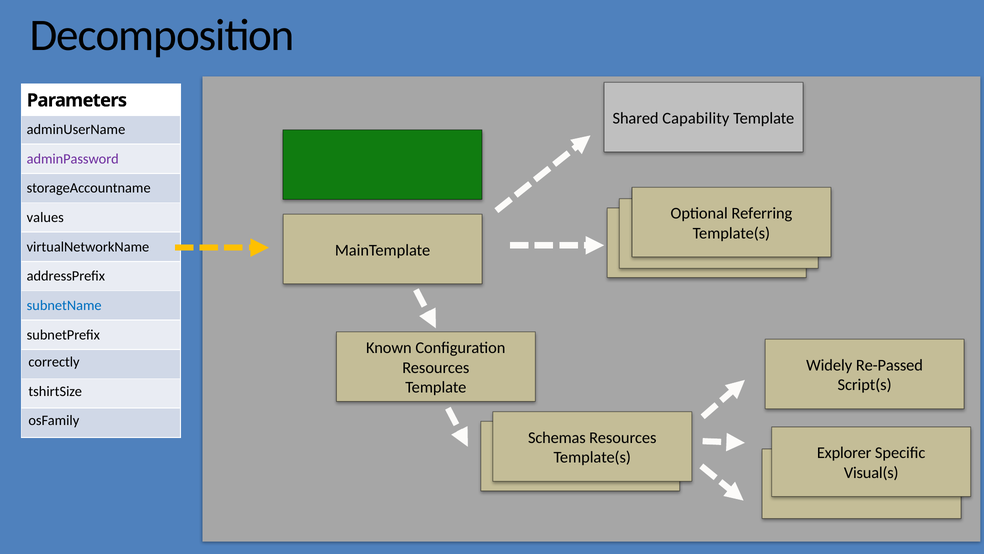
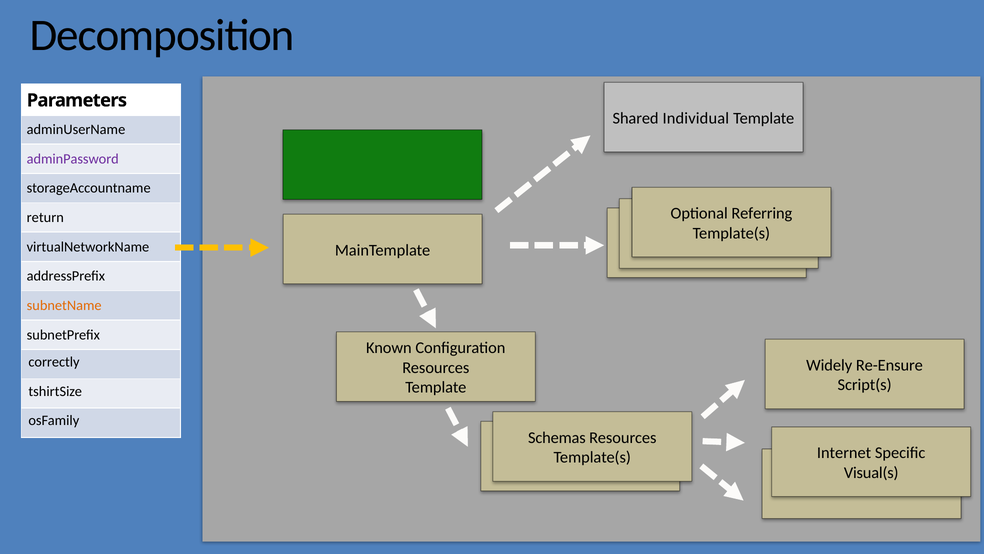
Shared Capability: Capability -> Individual
values: values -> return
subnetName colour: blue -> orange
Re-Passed: Re-Passed -> Re-Ensure
Explorer: Explorer -> Internet
